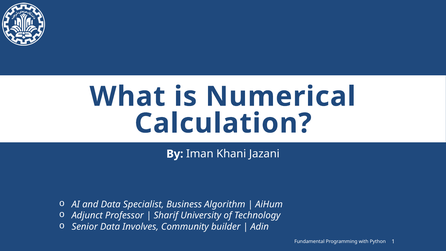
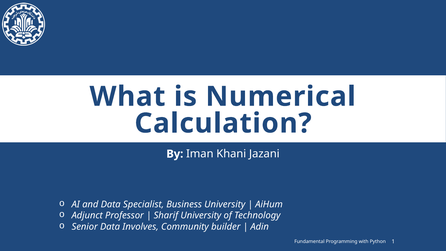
Business Algorithm: Algorithm -> University
